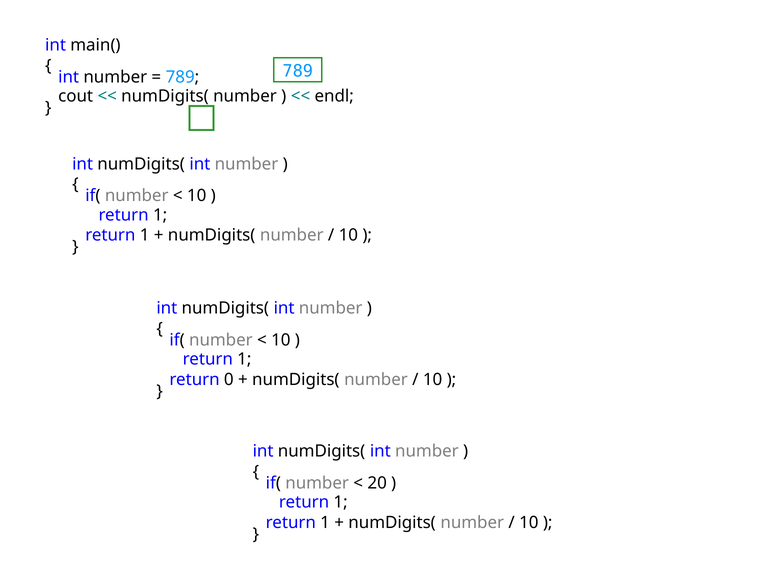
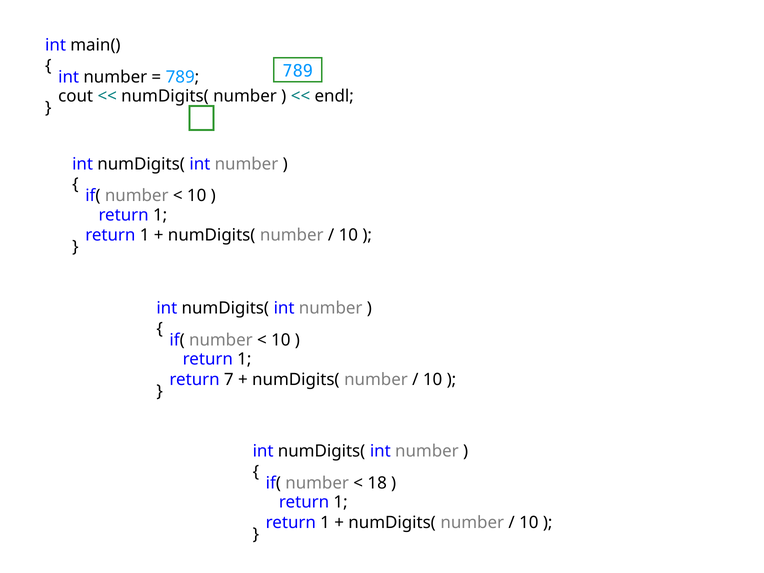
0: 0 -> 7
20: 20 -> 18
